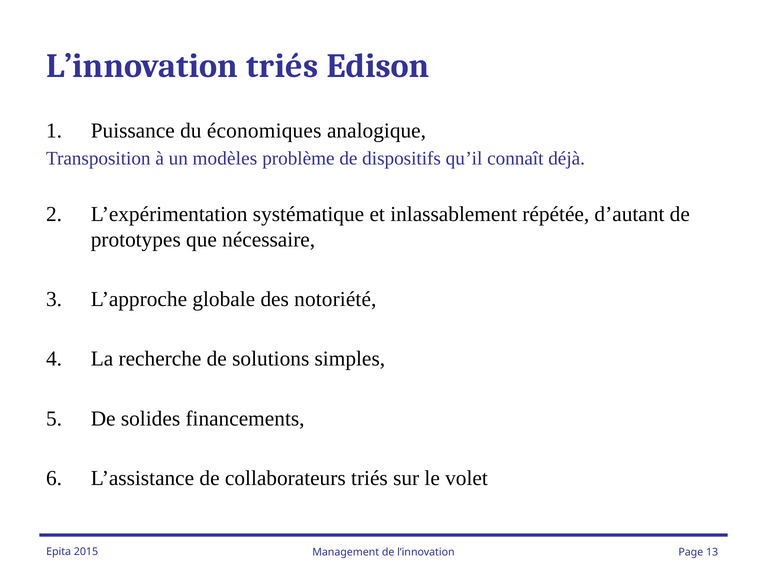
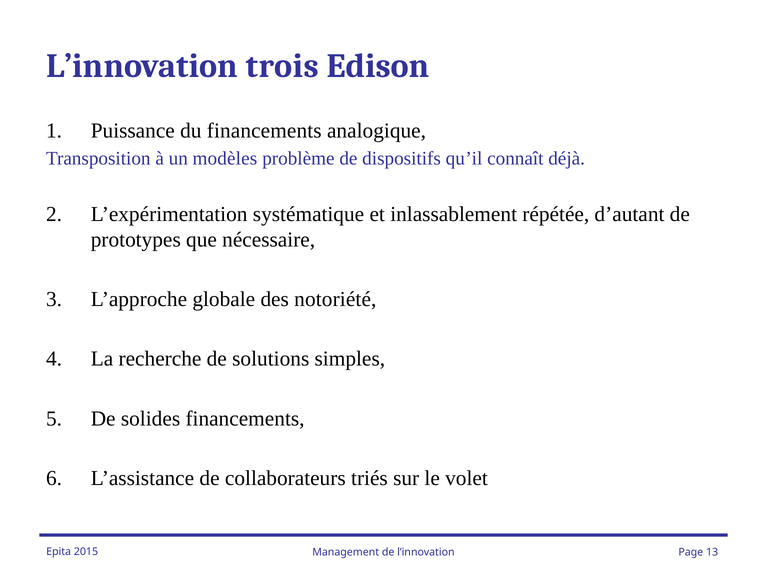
L’innovation triés: triés -> trois
du économiques: économiques -> financements
